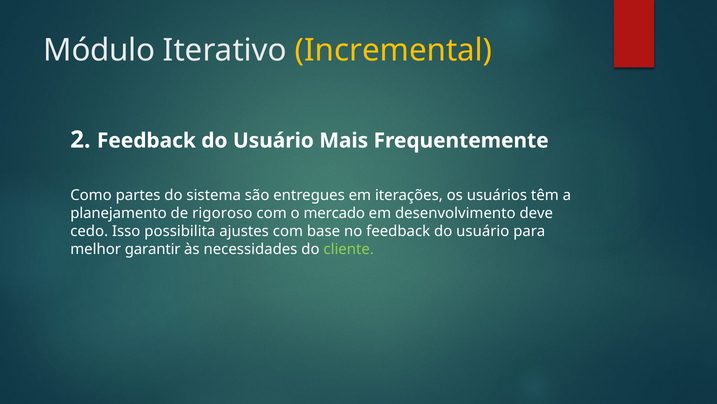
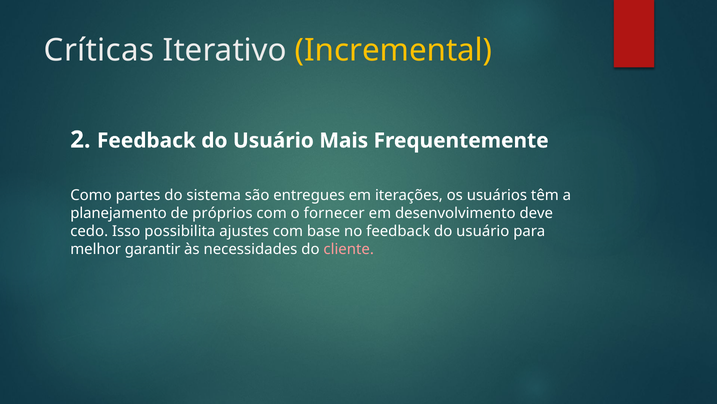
Módulo: Módulo -> Críticas
rigoroso: rigoroso -> próprios
mercado: mercado -> fornecer
cliente colour: light green -> pink
